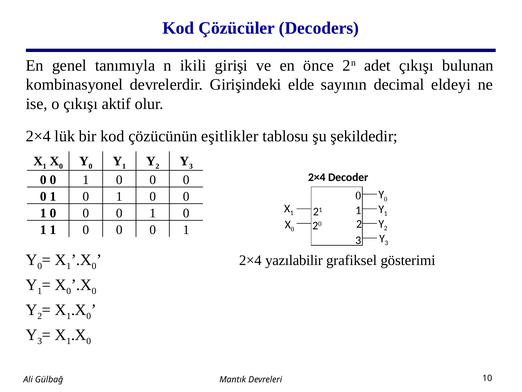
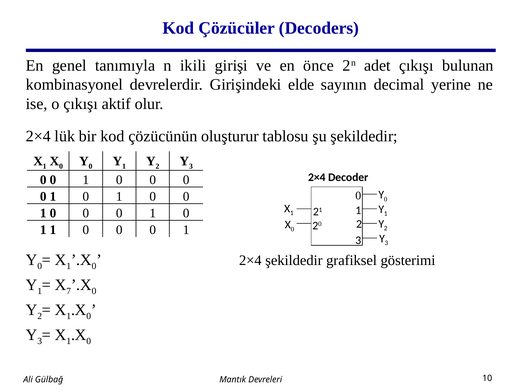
eldeyi: eldeyi -> yerine
eşitlikler: eşitlikler -> oluşturur
2×4 yazılabilir: yazılabilir -> şekildedir
0 at (69, 291): 0 -> 7
